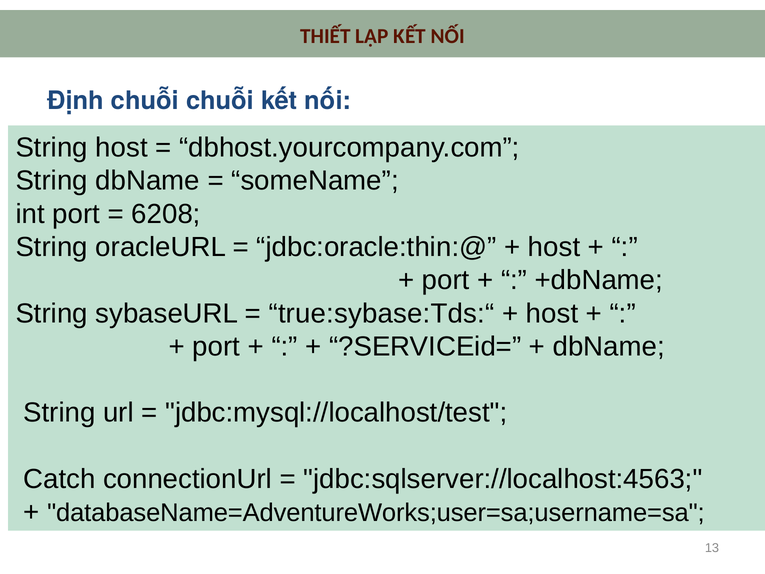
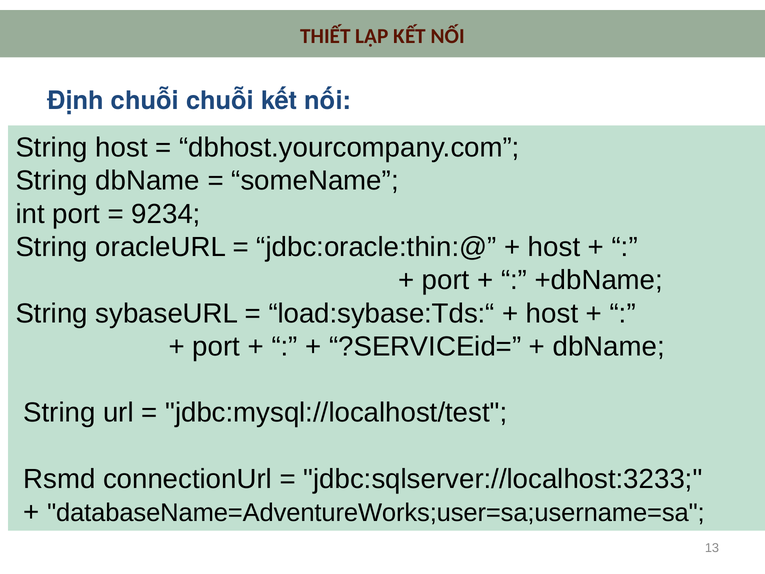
6208: 6208 -> 9234
true:sybase:Tds:“: true:sybase:Tds:“ -> load:sybase:Tds:“
Catch: Catch -> Rsmd
jdbc:sqlserver://localhost:4563: jdbc:sqlserver://localhost:4563 -> jdbc:sqlserver://localhost:3233
